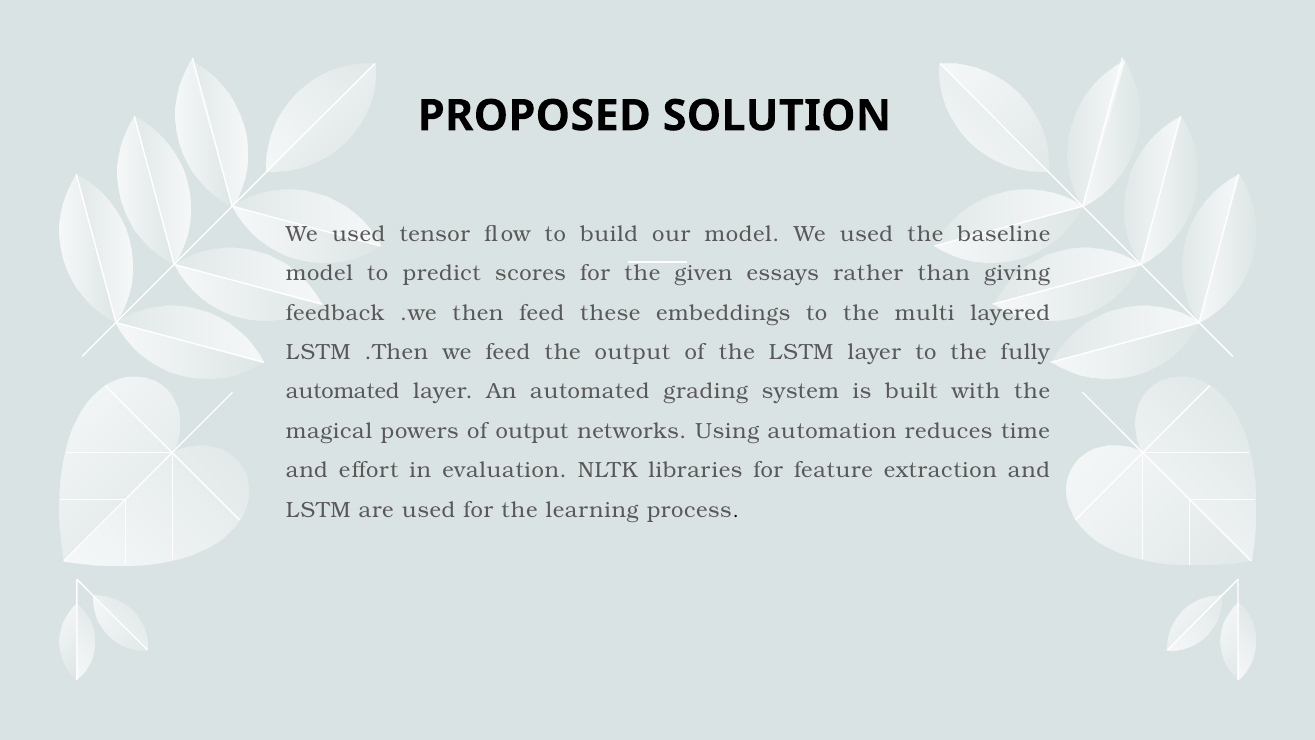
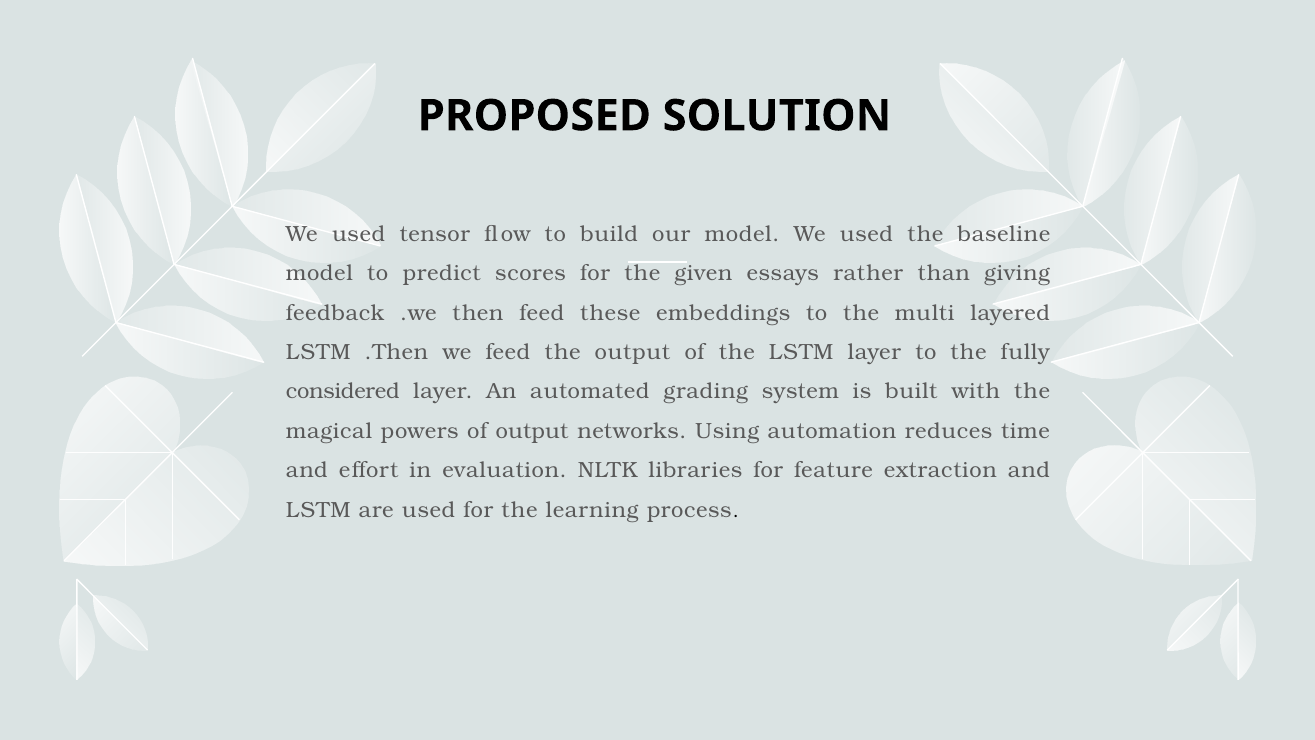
automated at (343, 392): automated -> considered
